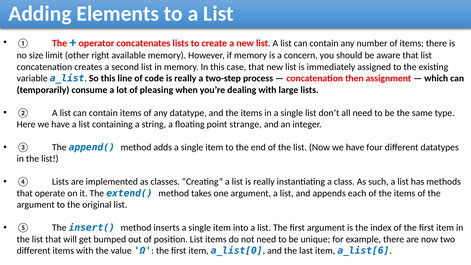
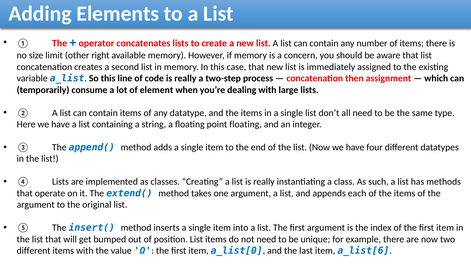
pleasing: pleasing -> element
point strange: strange -> floating
